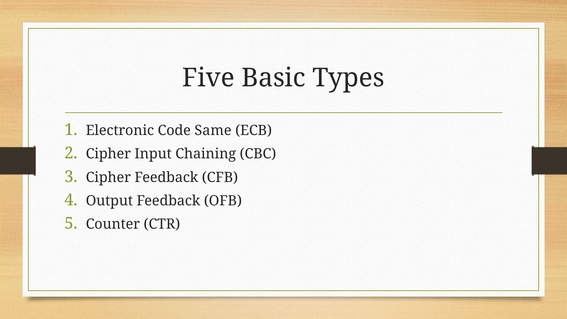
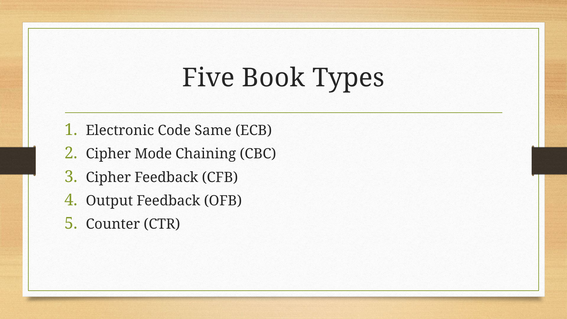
Basic: Basic -> Book
Input: Input -> Mode
